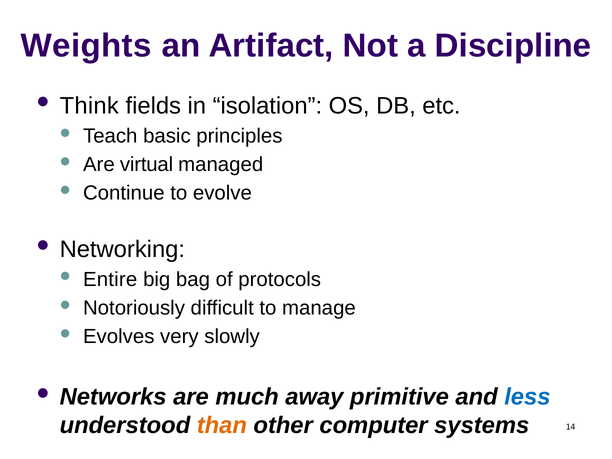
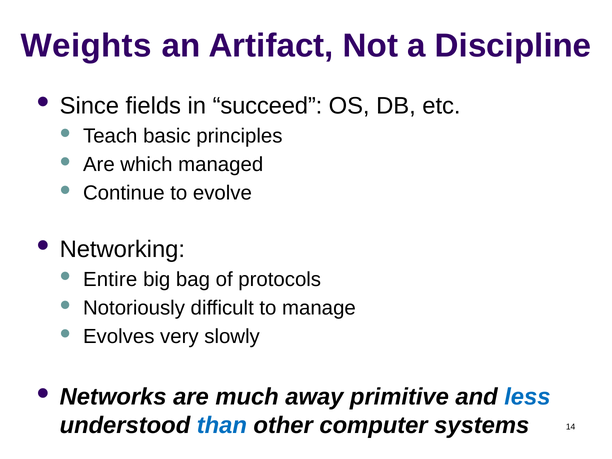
Think: Think -> Since
isolation: isolation -> succeed
virtual: virtual -> which
than colour: orange -> blue
